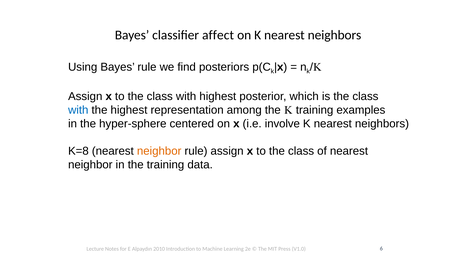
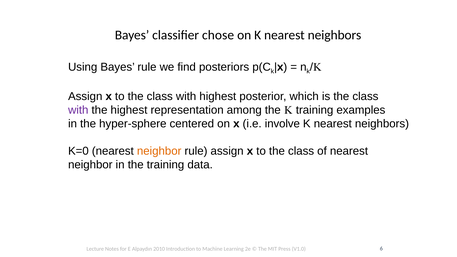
affect: affect -> chose
with at (78, 110) colour: blue -> purple
K=8: K=8 -> K=0
